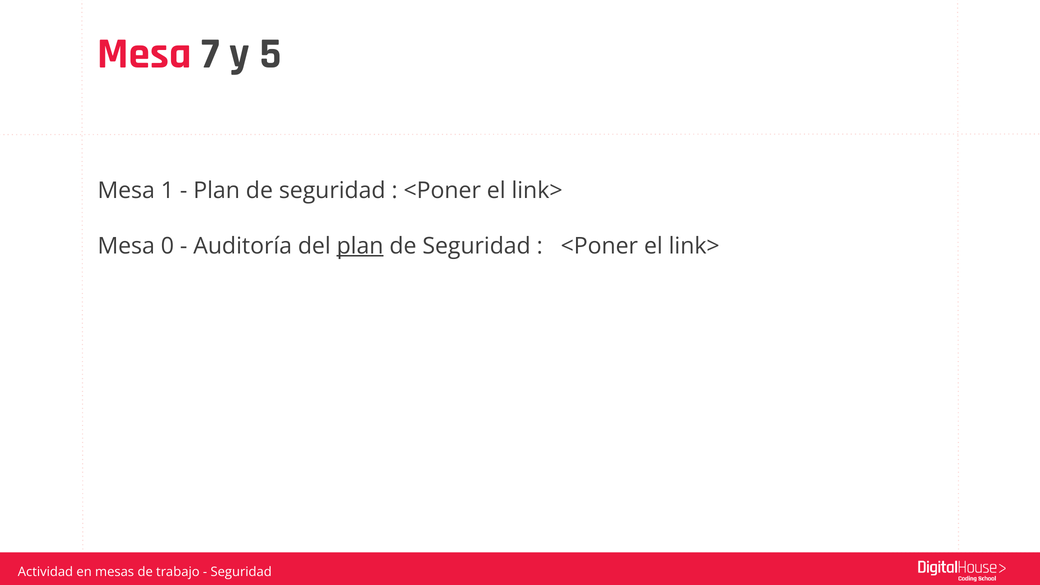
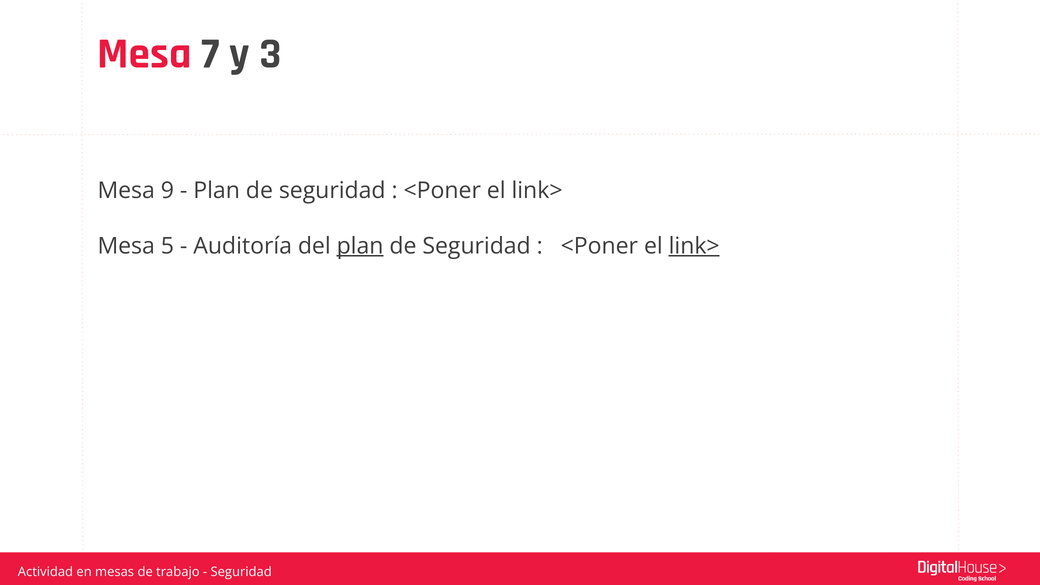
5: 5 -> 3
1: 1 -> 9
0: 0 -> 5
link> at (694, 246) underline: none -> present
